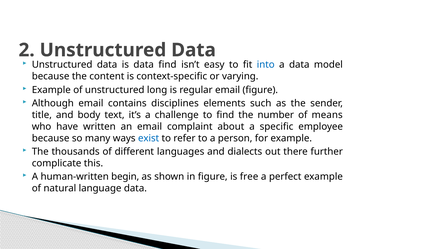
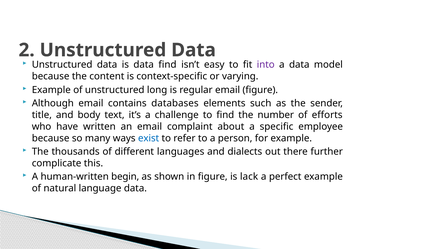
into colour: blue -> purple
disciplines: disciplines -> databases
means: means -> efforts
free: free -> lack
